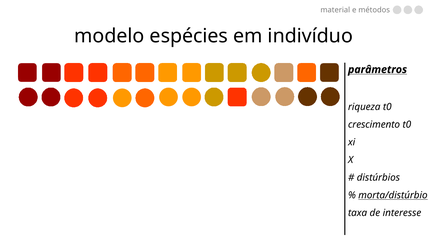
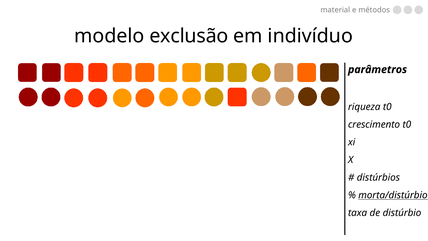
espécies: espécies -> exclusão
parâmetros underline: present -> none
interesse: interesse -> distúrbio
